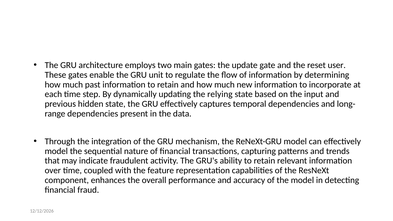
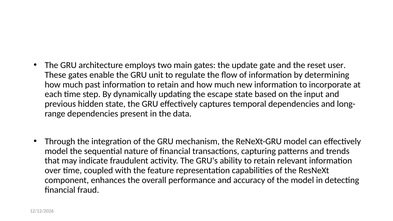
relying: relying -> escape
